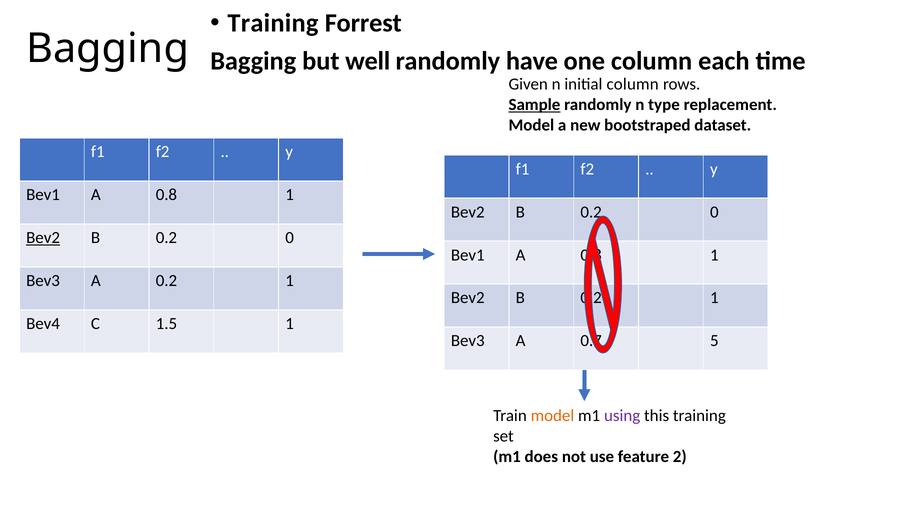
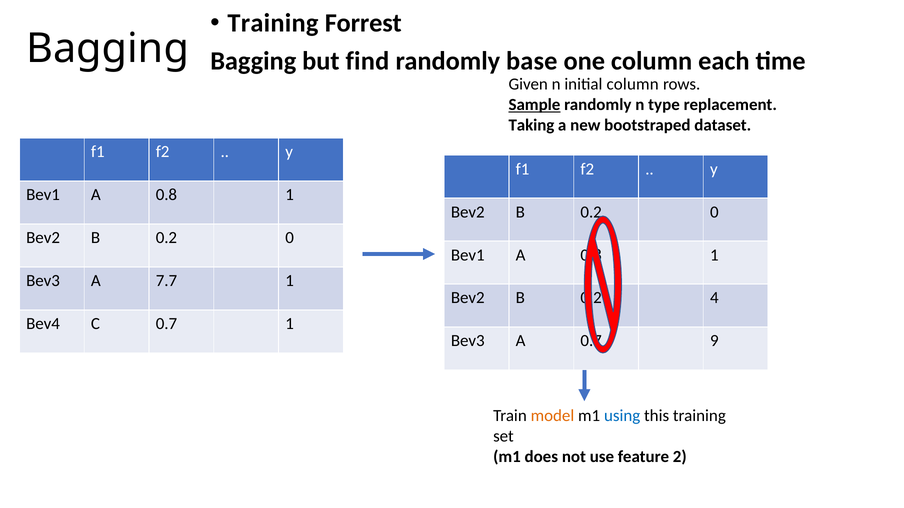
well: well -> find
have: have -> base
Model at (531, 125): Model -> Taking
Bev2 at (43, 238) underline: present -> none
A 0.2: 0.2 -> 7.7
1 at (714, 298): 1 -> 4
C 1.5: 1.5 -> 0.7
5: 5 -> 9
using colour: purple -> blue
